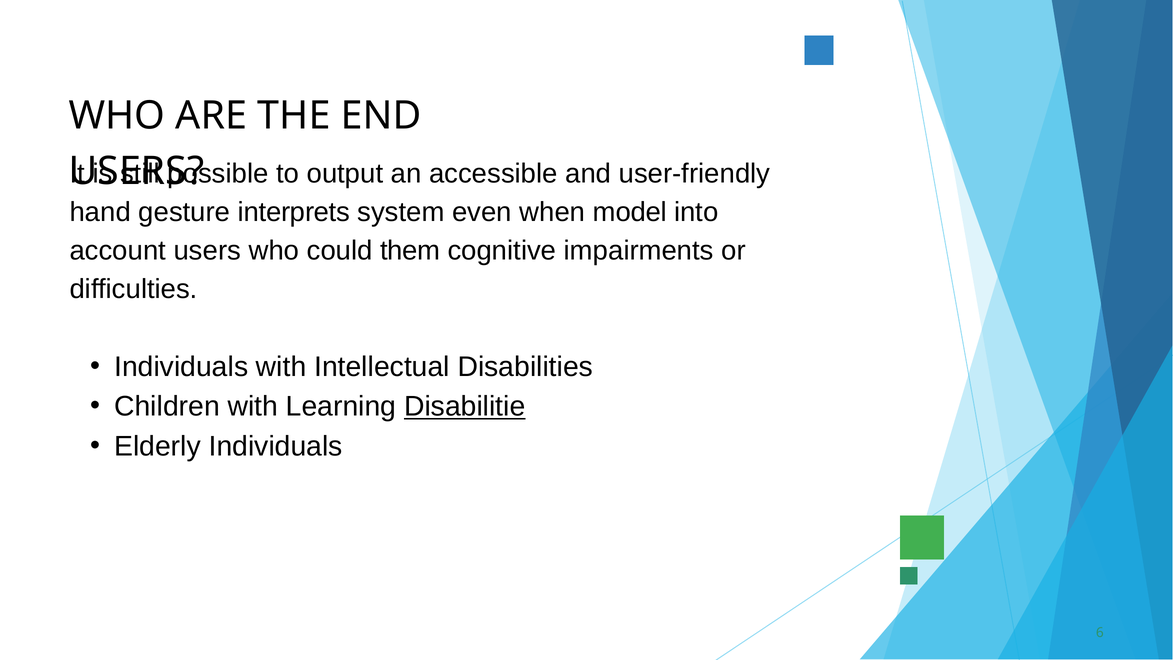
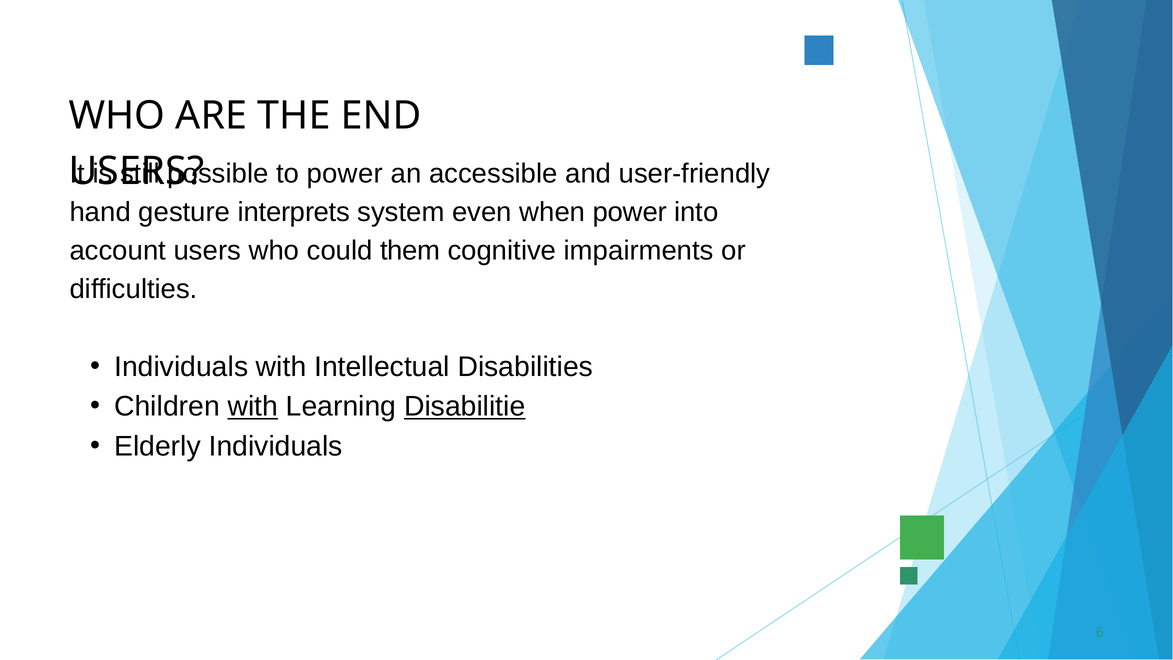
to output: output -> power
when model: model -> power
with at (253, 406) underline: none -> present
